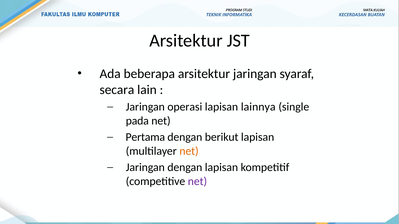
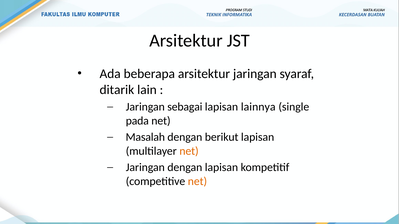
secara: secara -> ditarik
operasi: operasi -> sebagai
Pertama: Pertama -> Masalah
net at (197, 182) colour: purple -> orange
